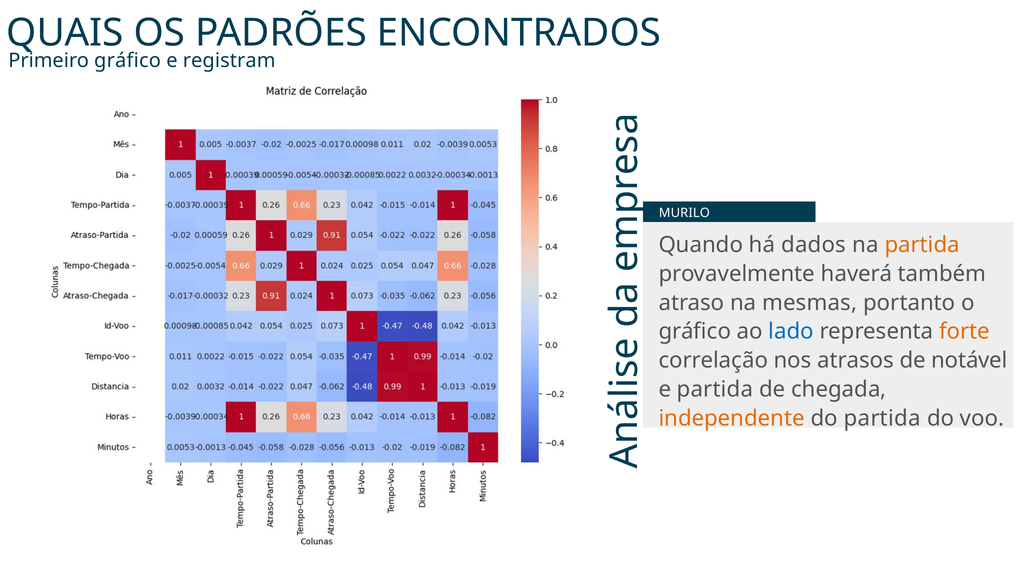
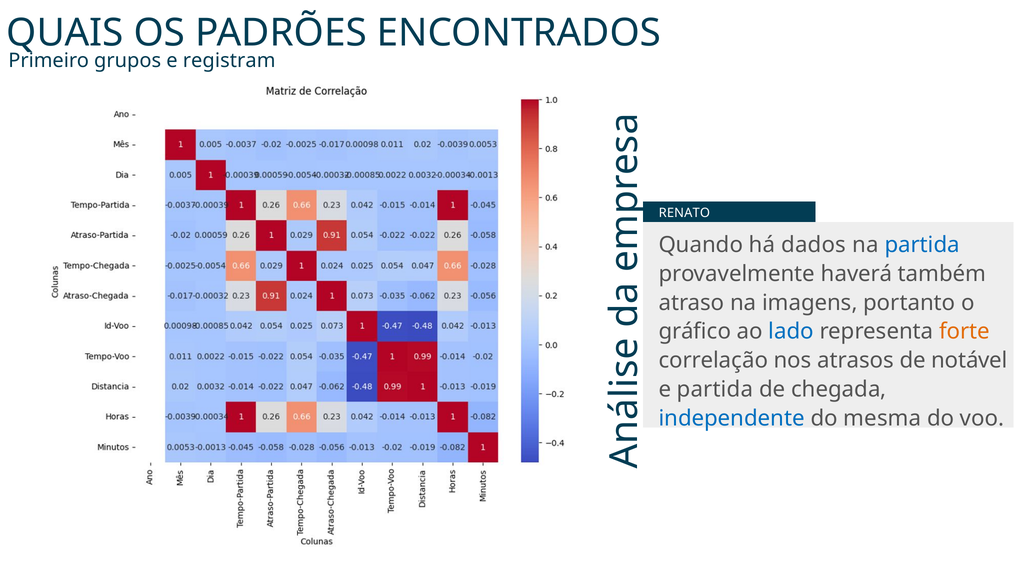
Primeiro gráfico: gráfico -> grupos
MURILO: MURILO -> RENATO
partida at (922, 245) colour: orange -> blue
mesmas: mesmas -> imagens
independente colour: orange -> blue
do partida: partida -> mesma
